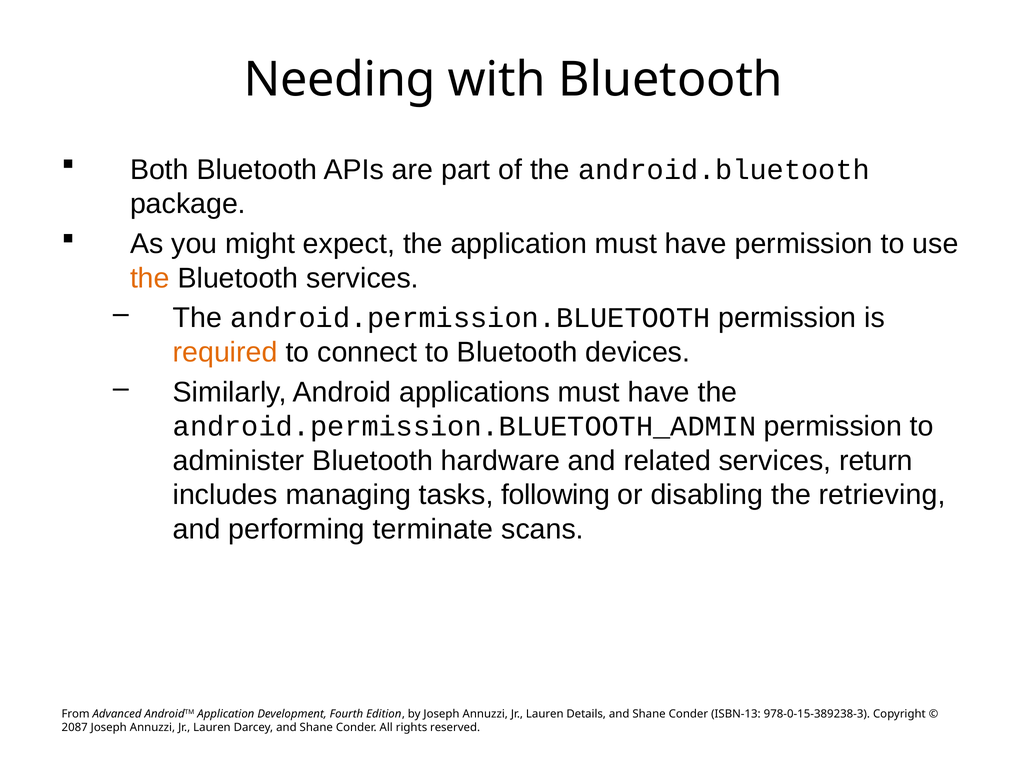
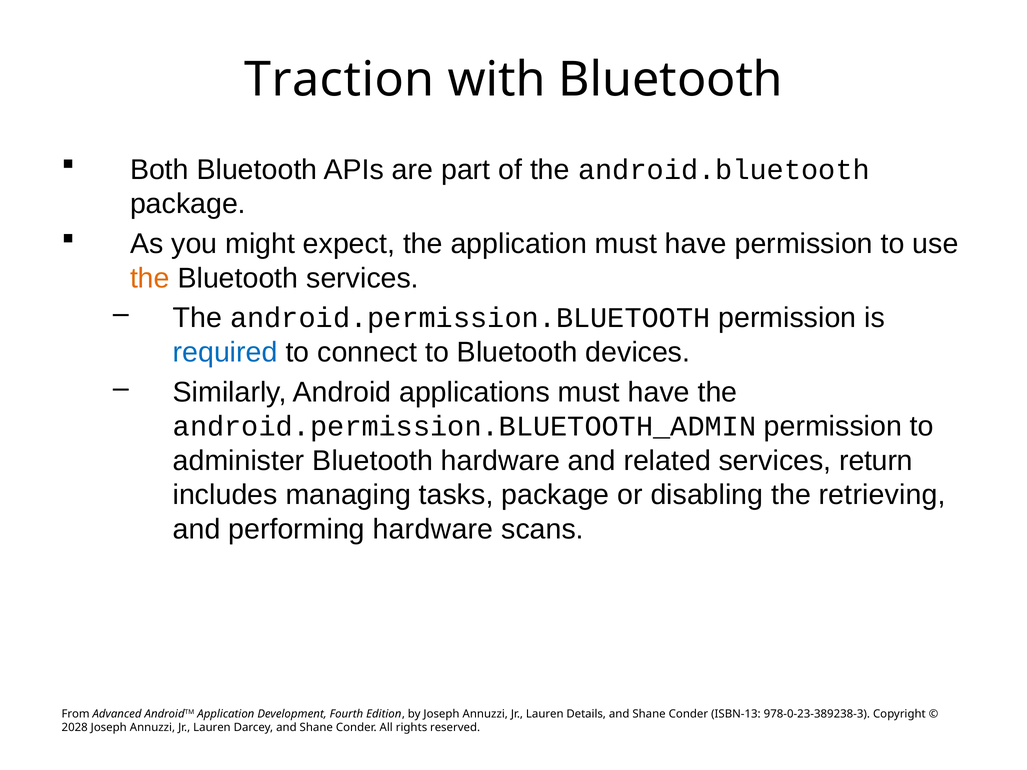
Needing: Needing -> Traction
required colour: orange -> blue
tasks following: following -> package
performing terminate: terminate -> hardware
978-0-15-389238-3: 978-0-15-389238-3 -> 978-0-23-389238-3
2087: 2087 -> 2028
